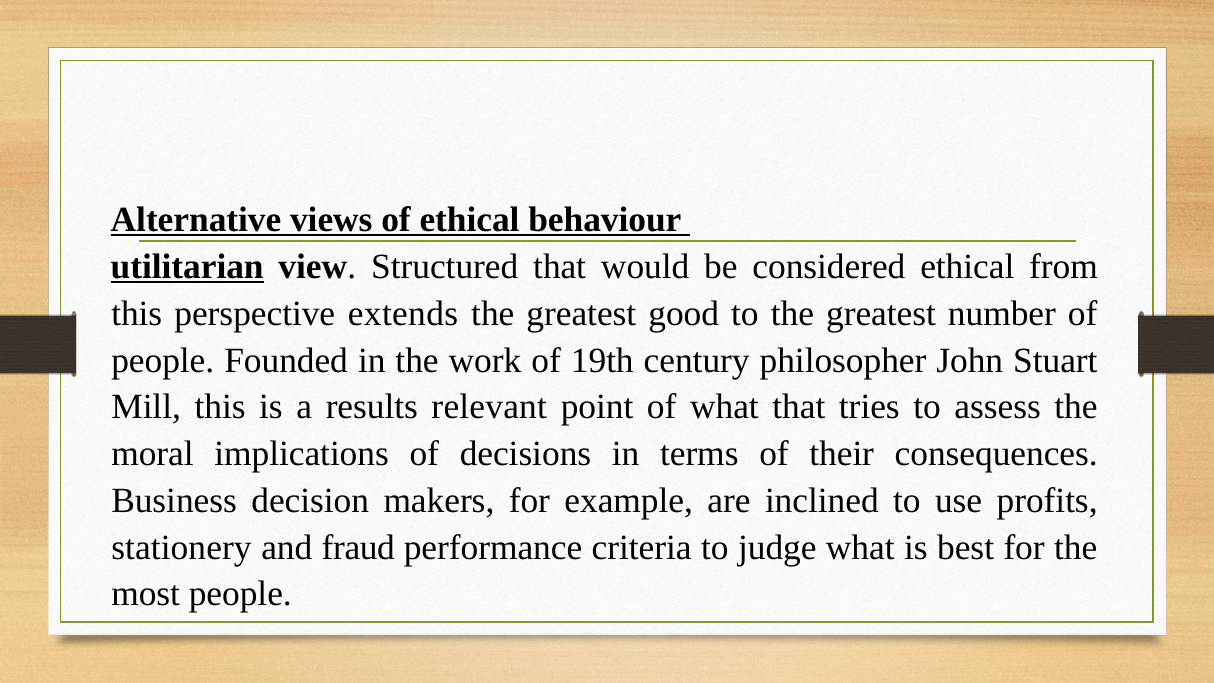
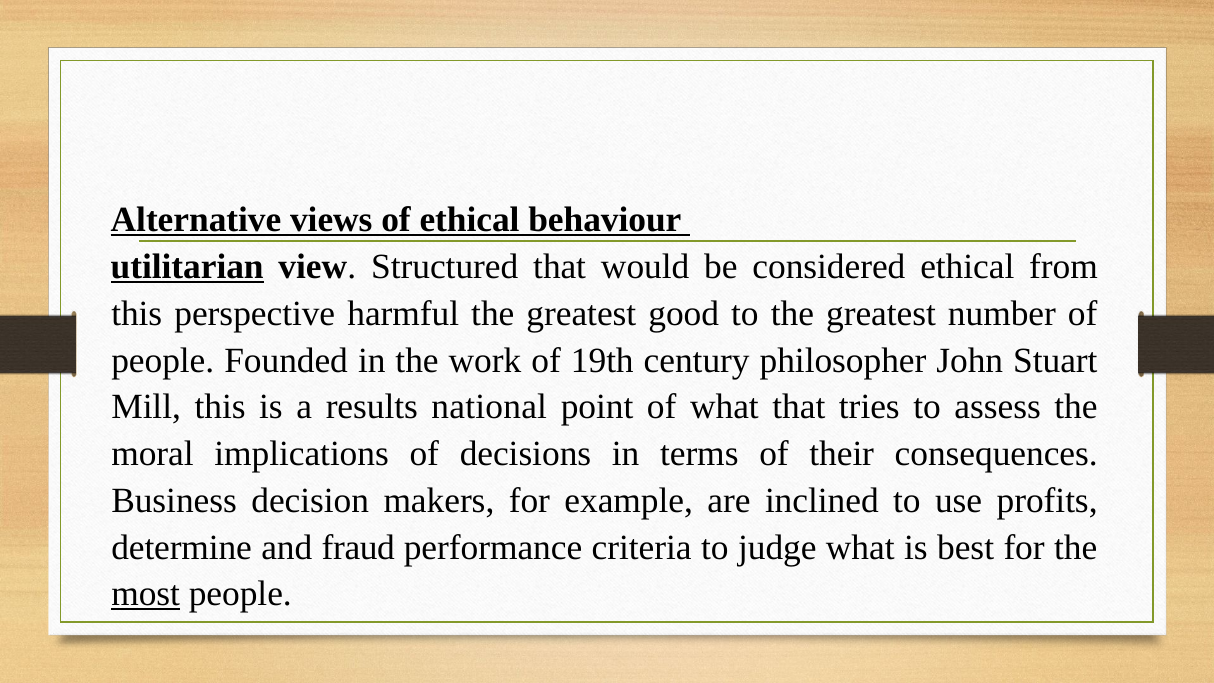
extends: extends -> harmful
relevant: relevant -> national
stationery: stationery -> determine
most underline: none -> present
